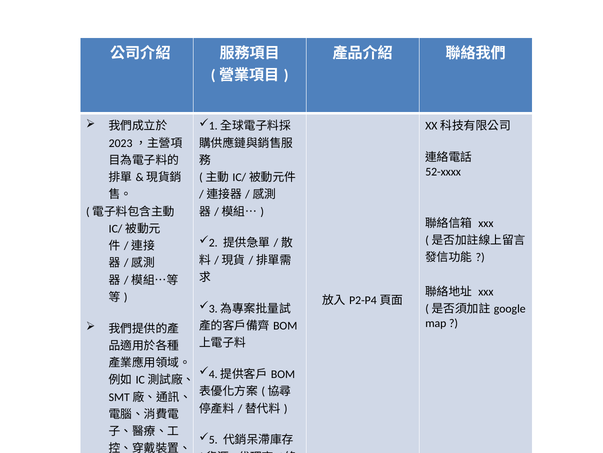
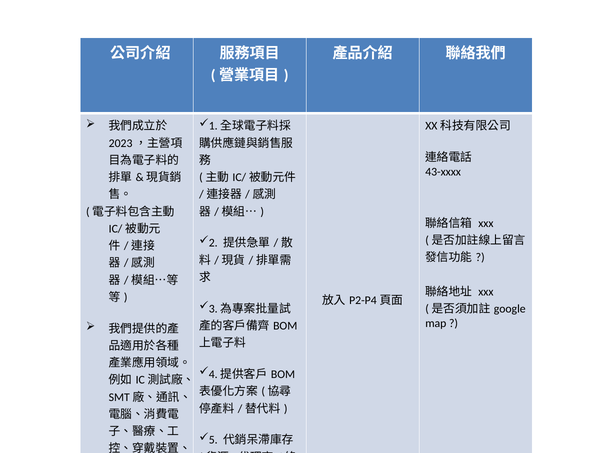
52-xxxx: 52-xxxx -> 43-xxxx
